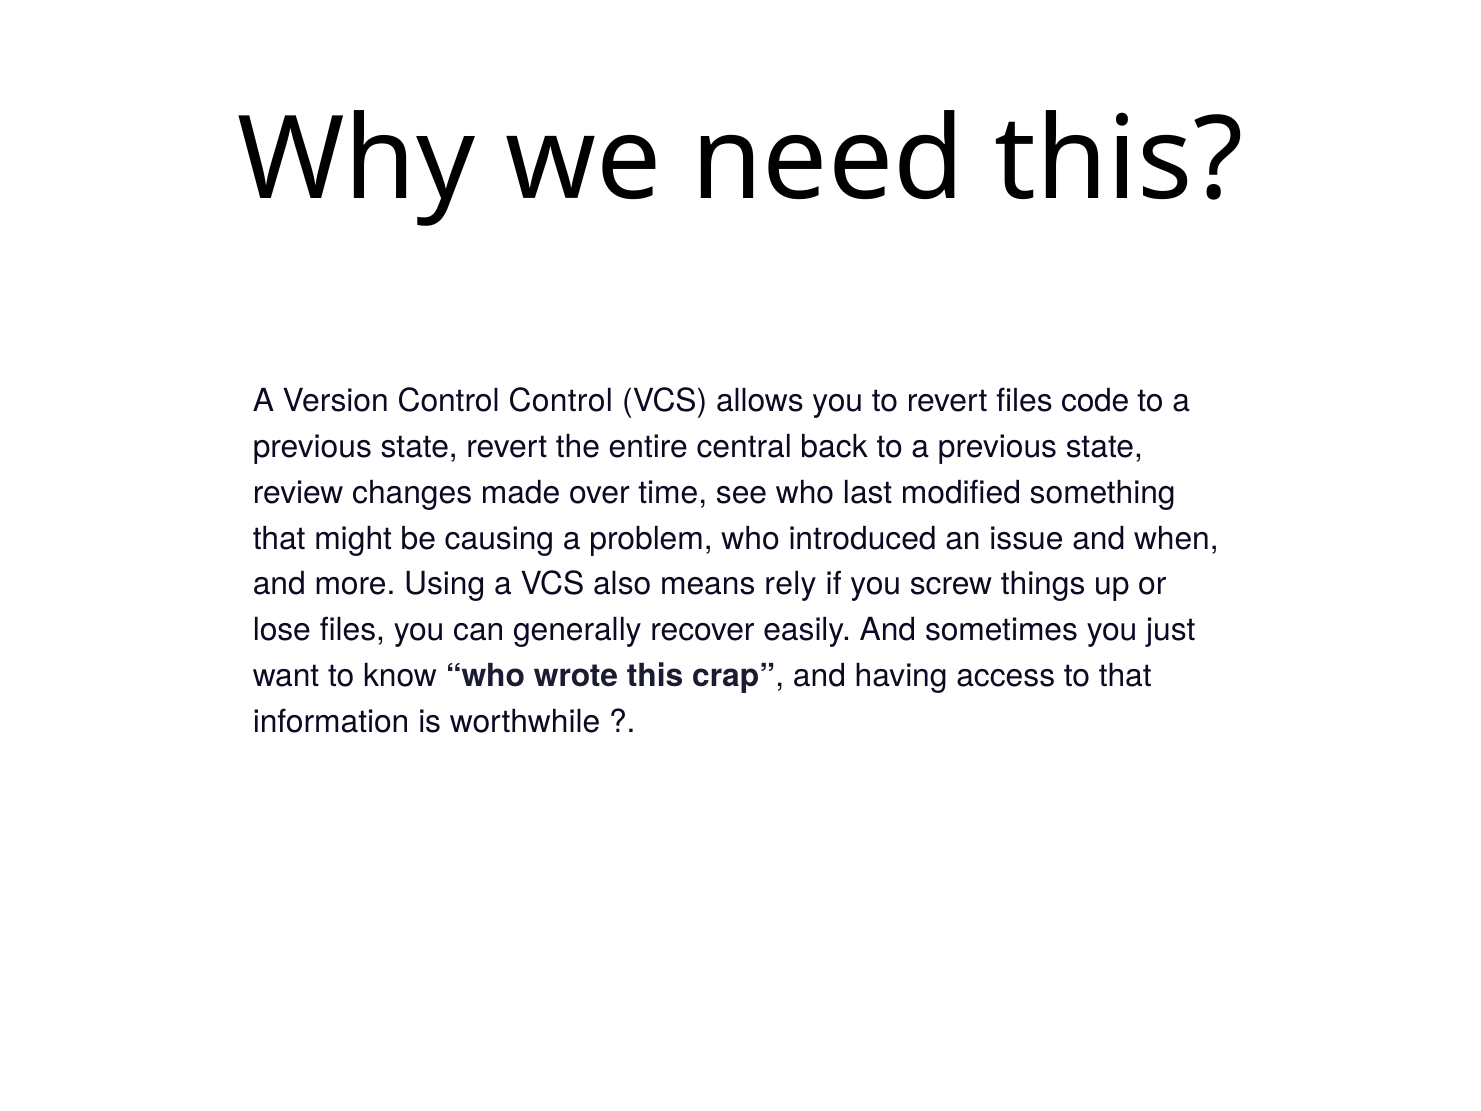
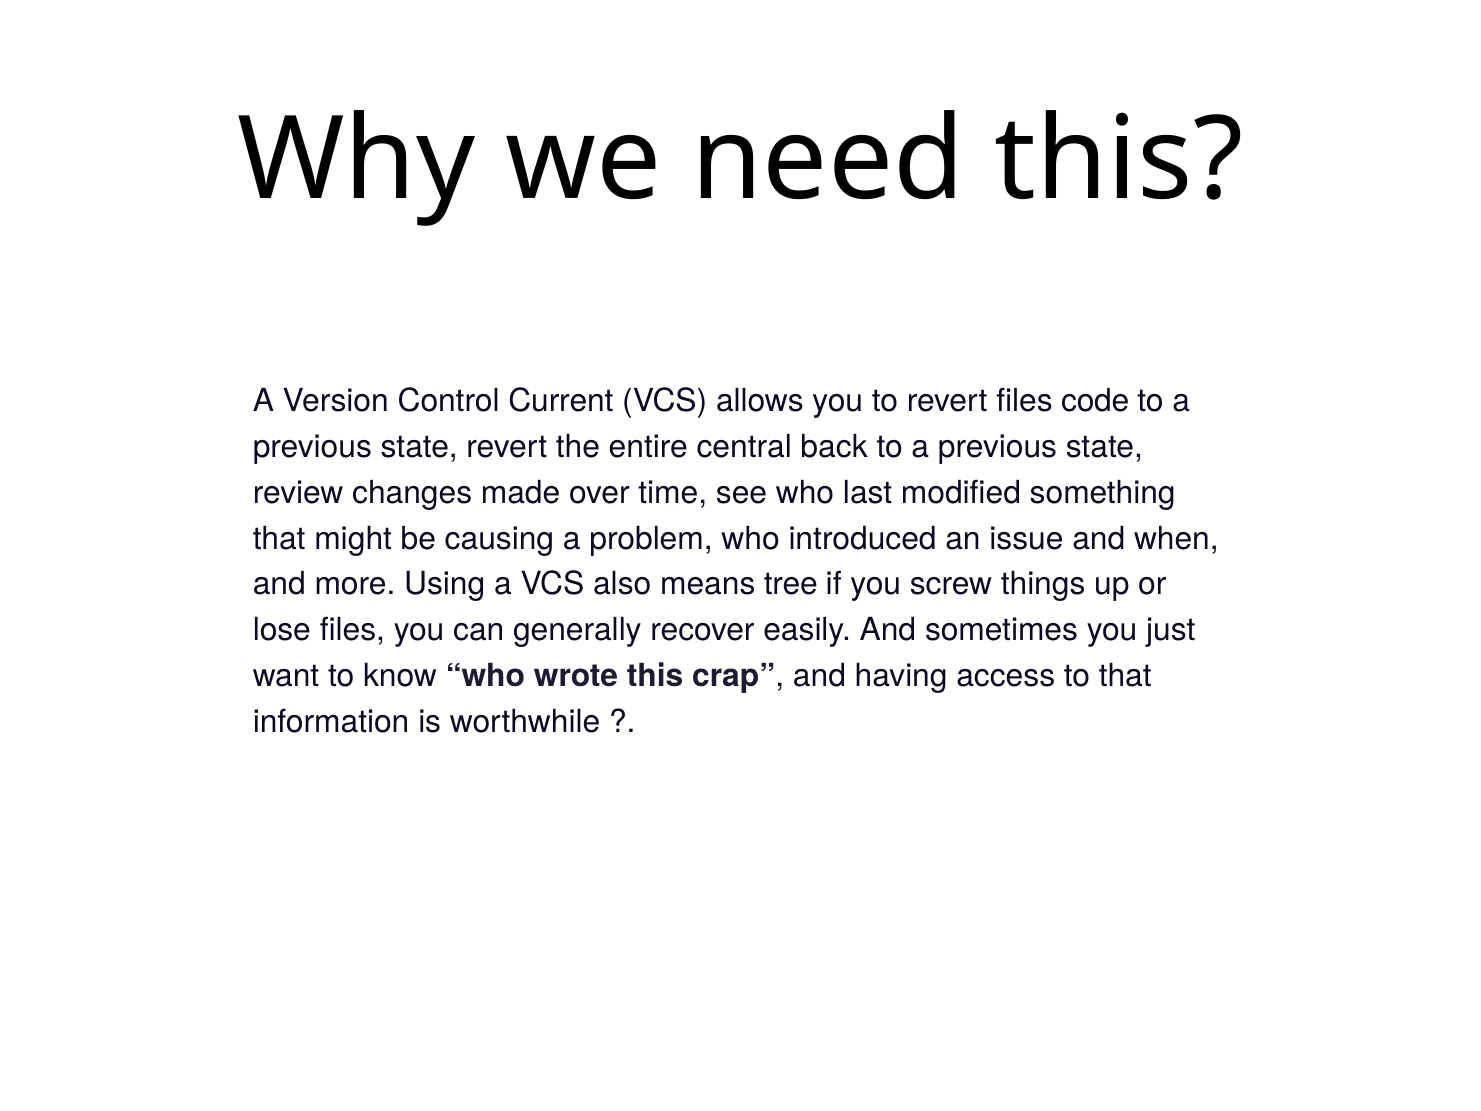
Control Control: Control -> Current
rely: rely -> tree
